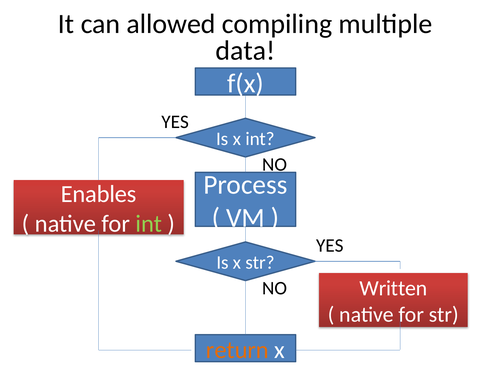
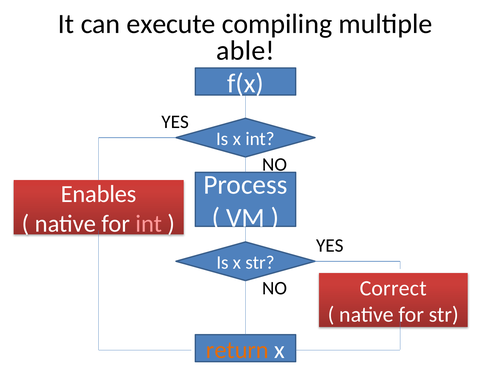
allowed: allowed -> execute
data: data -> able
int at (149, 224) colour: light green -> pink
Written: Written -> Correct
